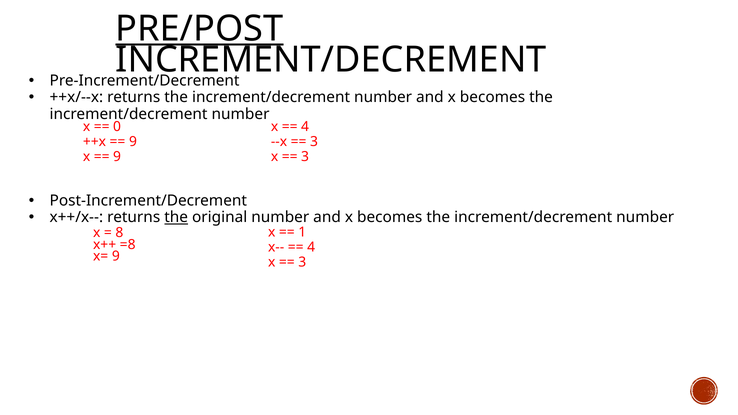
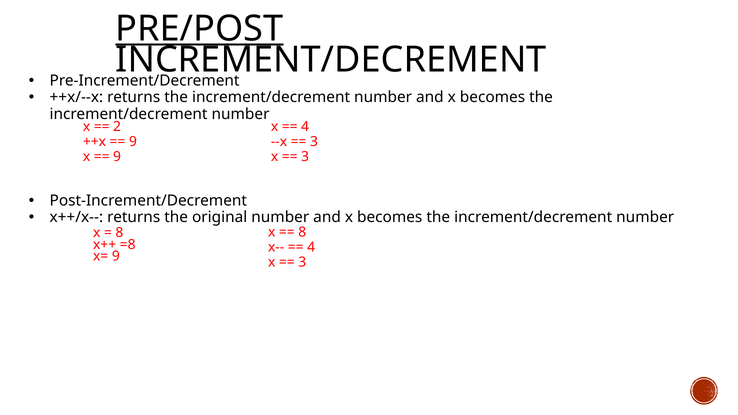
0: 0 -> 2
the at (176, 217) underline: present -> none
1 at (302, 232): 1 -> 8
